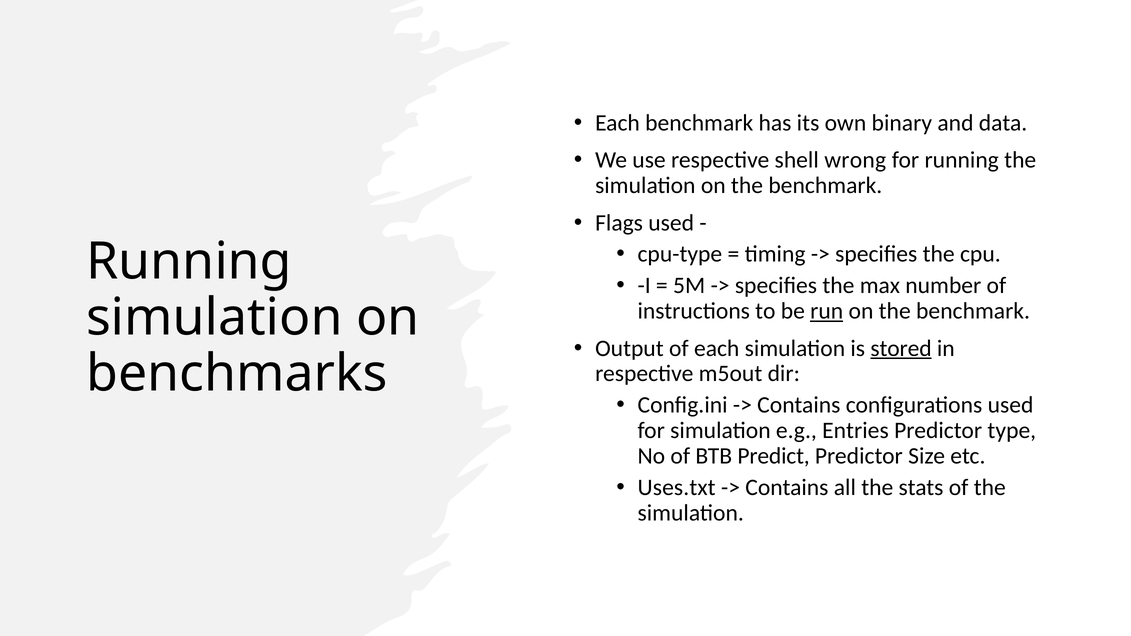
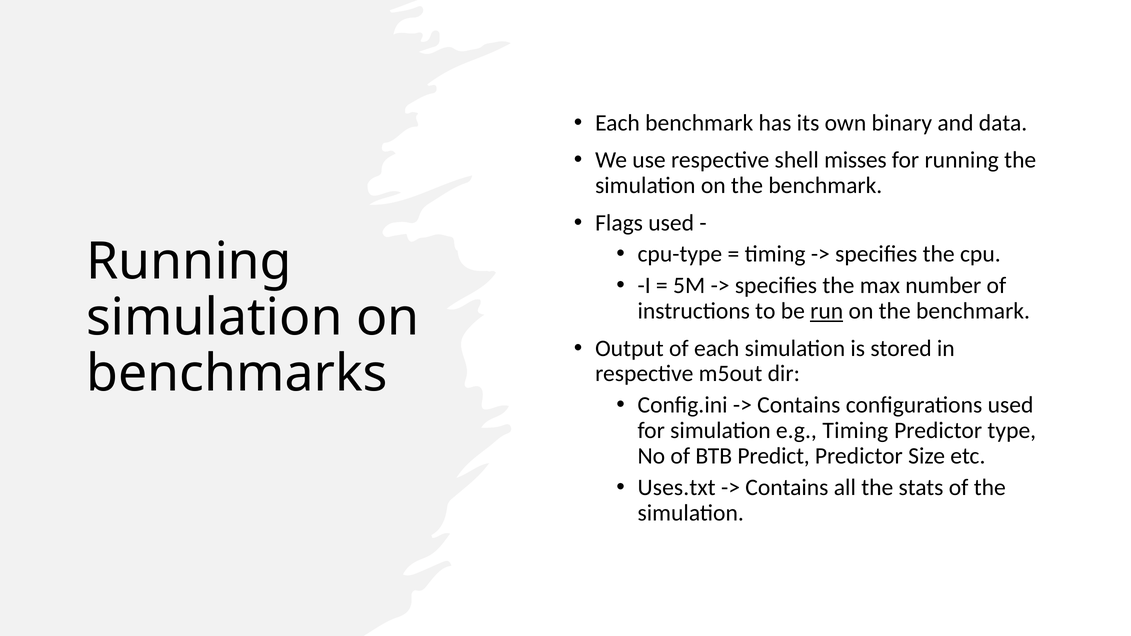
wrong: wrong -> misses
stored underline: present -> none
e.g Entries: Entries -> Timing
